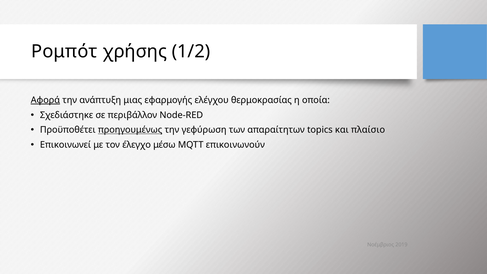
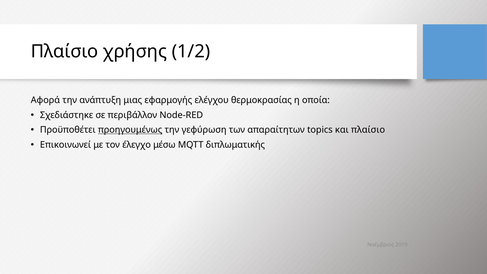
Ρομπότ at (64, 52): Ρομπότ -> Πλαίσιο
Αφορά underline: present -> none
επικοινωνούν: επικοινωνούν -> διπλωματικής
